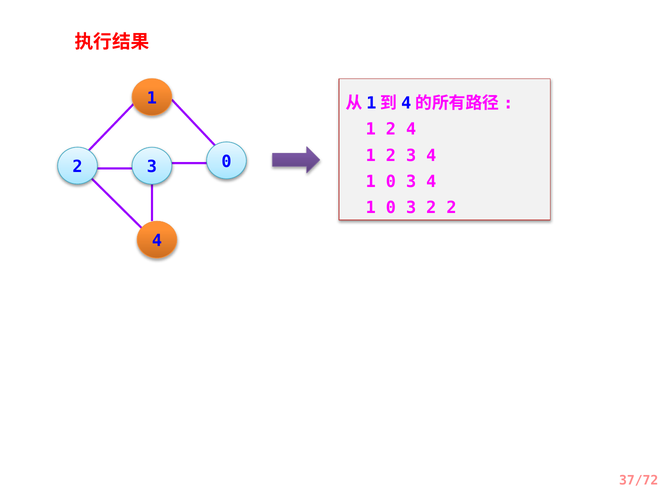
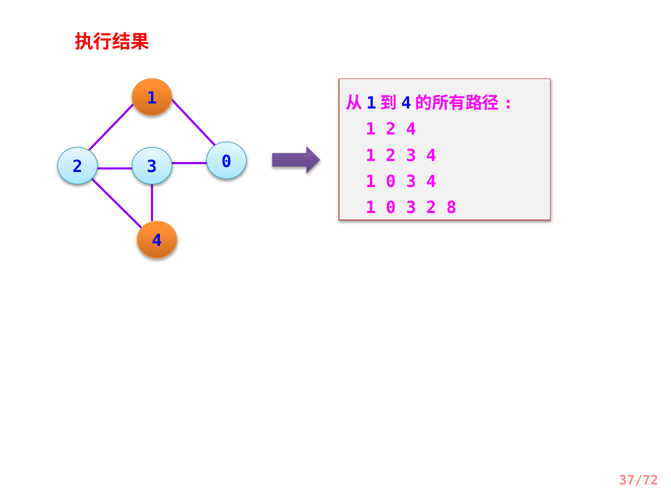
2 2: 2 -> 8
